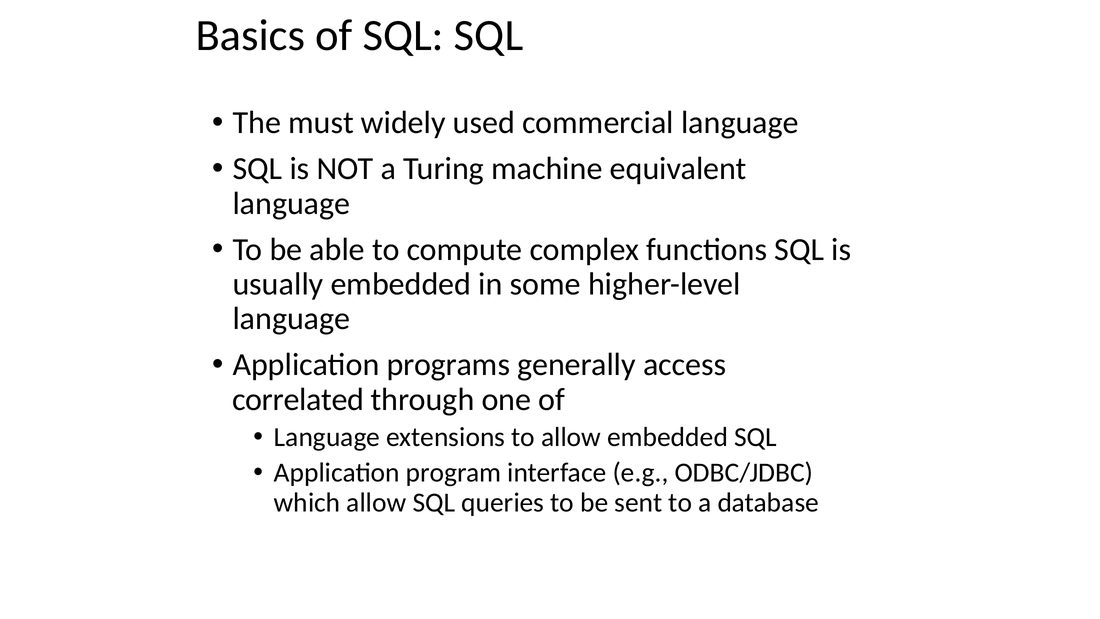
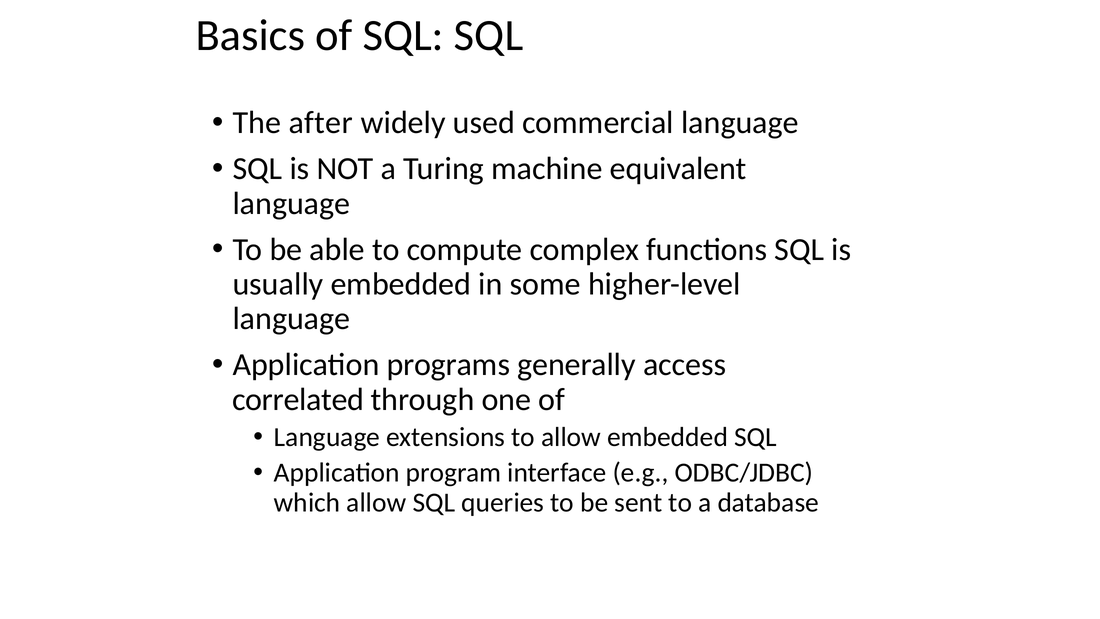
must: must -> after
